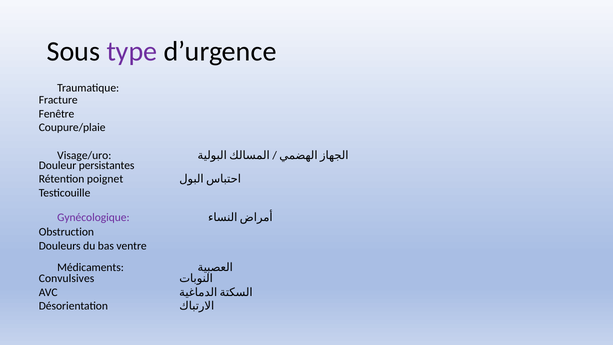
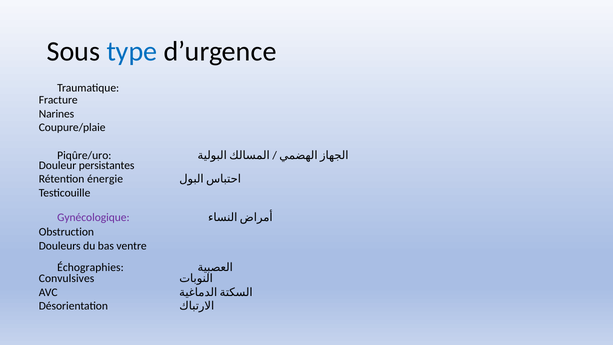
type colour: purple -> blue
Fenêtre: Fenêtre -> Narines
Visage/uro: Visage/uro -> Piqûre/uro
poignet: poignet -> énergie
Médicaments: Médicaments -> Échographies
